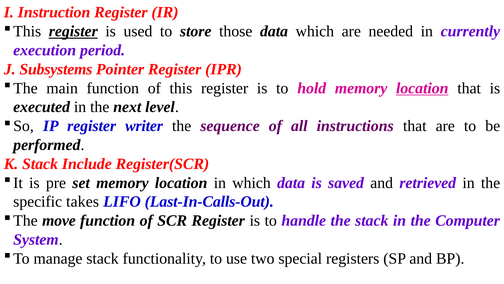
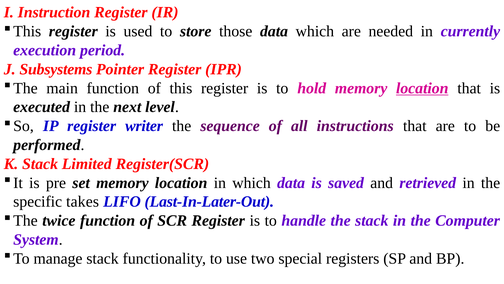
register at (73, 31) underline: present -> none
Include: Include -> Limited
Last-In-Calls-Out: Last-In-Calls-Out -> Last-In-Later-Out
move: move -> twice
